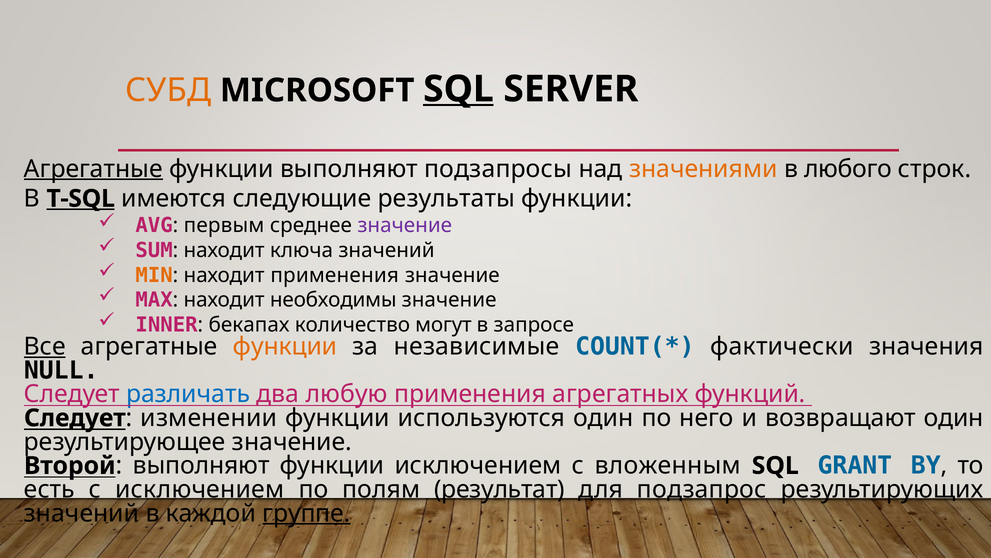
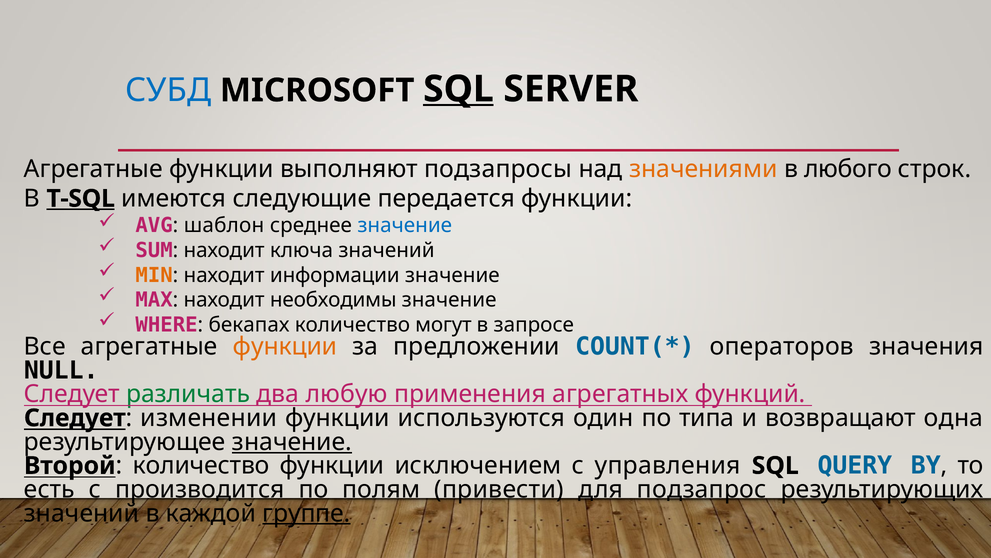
СУБД colour: orange -> blue
Агрегатные at (93, 169) underline: present -> none
результаты: результаты -> передается
первым: первым -> шаблон
значение at (405, 225) colour: purple -> blue
находит применения: применения -> информации
INNER: INNER -> WHERE
Все underline: present -> none
независимые: независимые -> предложении
фактически: фактически -> операторов
различать colour: blue -> green
него: него -> типа
возвращают один: один -> одна
значение at (292, 441) underline: none -> present
выполняют at (201, 465): выполняют -> количество
вложенным: вложенным -> управления
GRANT: GRANT -> QUERY
с исключением: исключением -> производится
результат: результат -> привести
